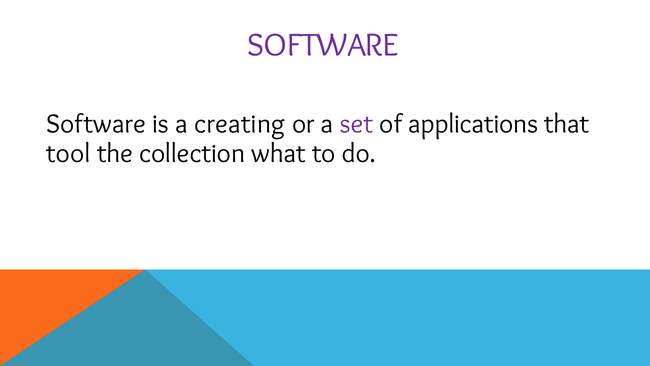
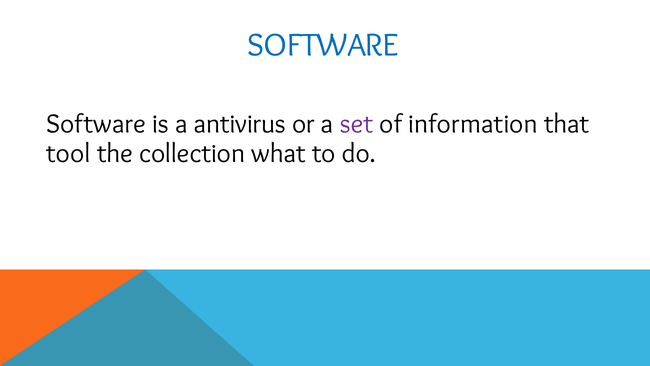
SOFTWARE at (323, 45) colour: purple -> blue
creating: creating -> antivirus
applications: applications -> information
